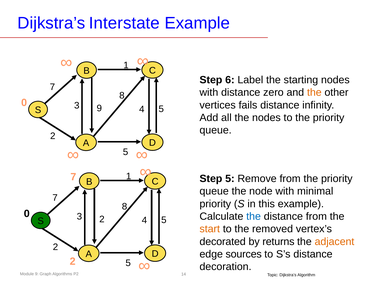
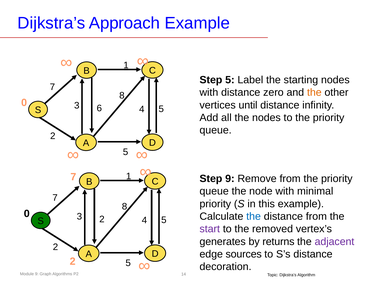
Interstate: Interstate -> Approach
Step 6: 6 -> 5
fails: fails -> until
3 9: 9 -> 6
Step 5: 5 -> 9
start colour: orange -> purple
decorated: decorated -> generates
adjacent colour: orange -> purple
